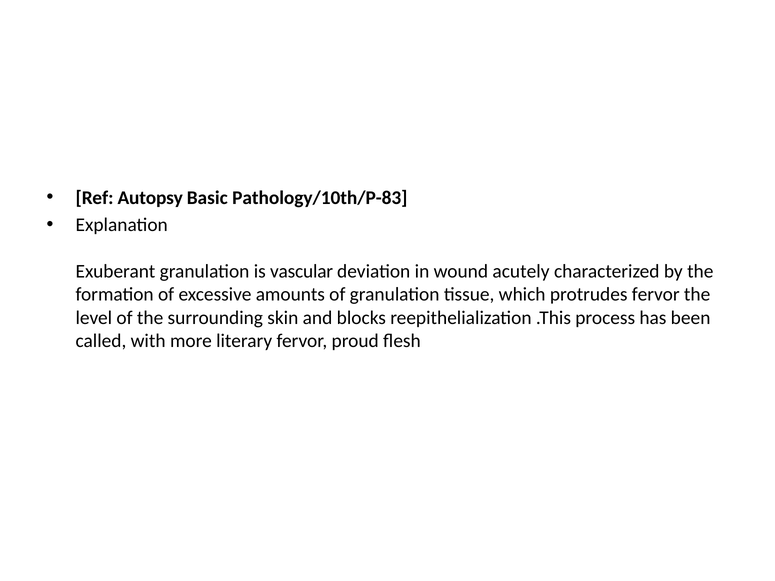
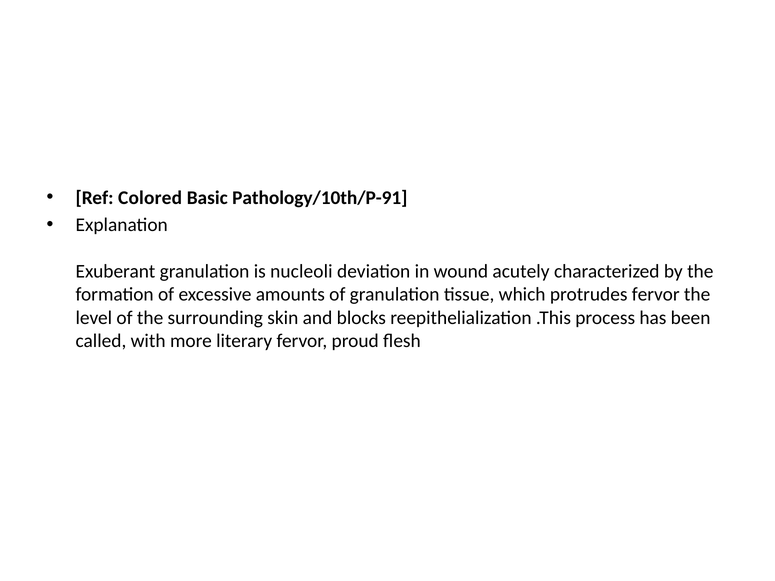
Autopsy: Autopsy -> Colored
Pathology/10th/P-83: Pathology/10th/P-83 -> Pathology/10th/P-91
vascular: vascular -> nucleoli
